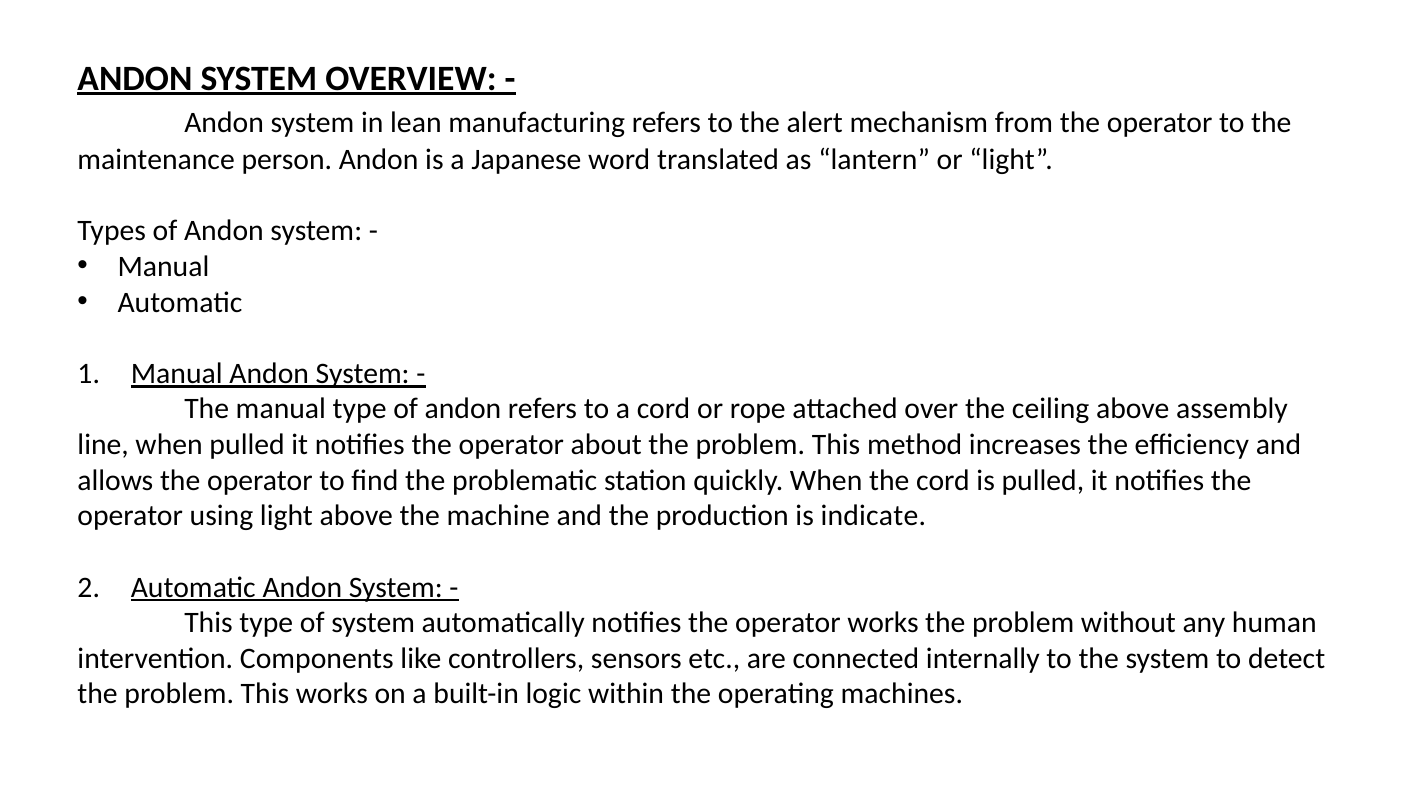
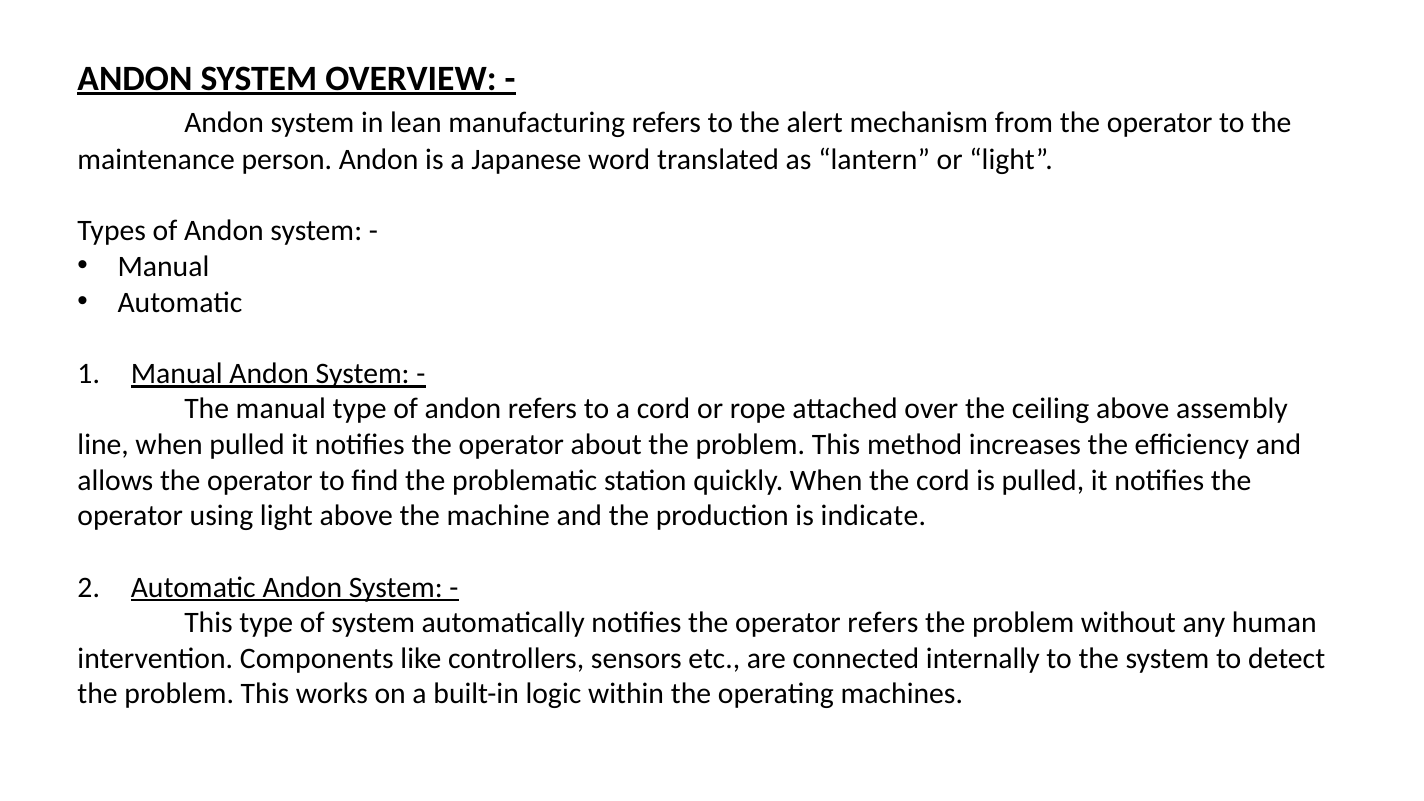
operator works: works -> refers
